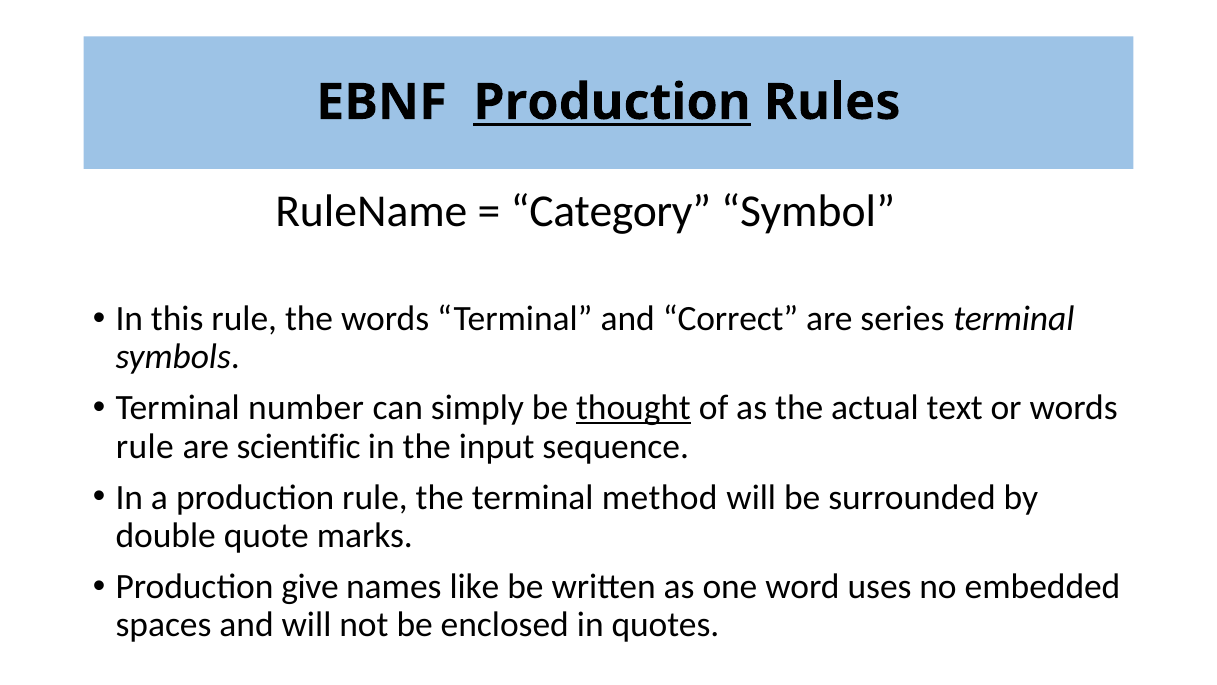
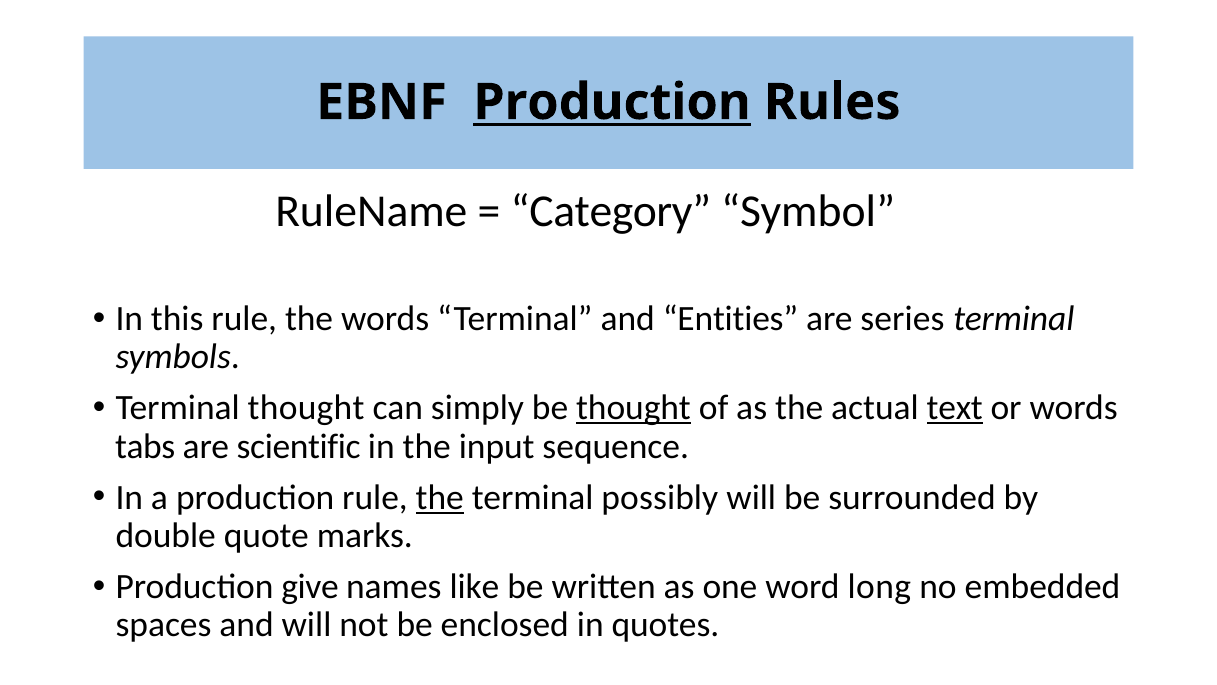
Correct: Correct -> Entities
Terminal number: number -> thought
text underline: none -> present
rule at (145, 446): rule -> tabs
the at (440, 497) underline: none -> present
method: method -> possibly
uses: uses -> long
